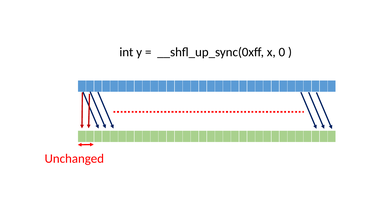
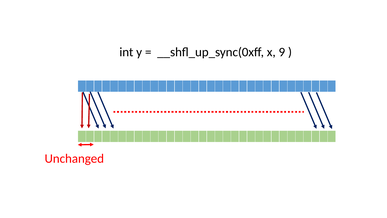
0: 0 -> 9
